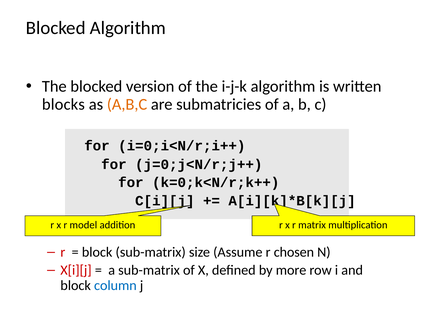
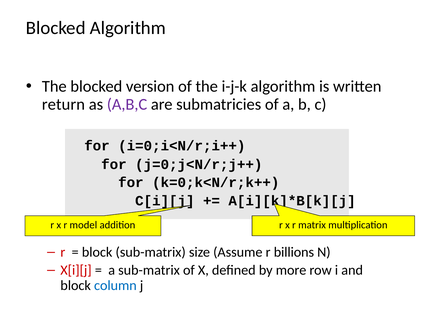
blocks: blocks -> return
A,B,C colour: orange -> purple
chosen: chosen -> billions
